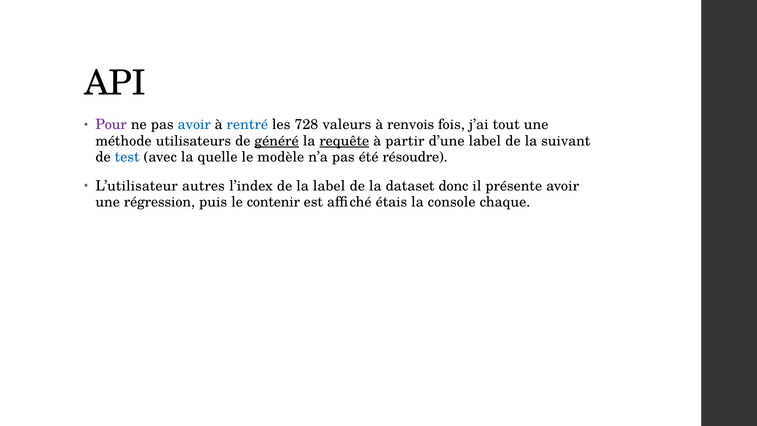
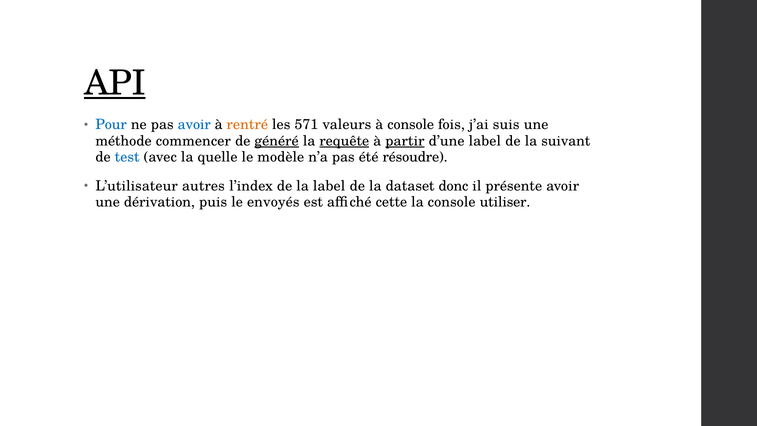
API underline: none -> present
Pour colour: purple -> blue
rentré colour: blue -> orange
728: 728 -> 571
à renvois: renvois -> console
tout: tout -> suis
utilisateurs: utilisateurs -> commencer
partir underline: none -> present
régression: régression -> dérivation
contenir: contenir -> envoyés
étais: étais -> cette
chaque: chaque -> utiliser
